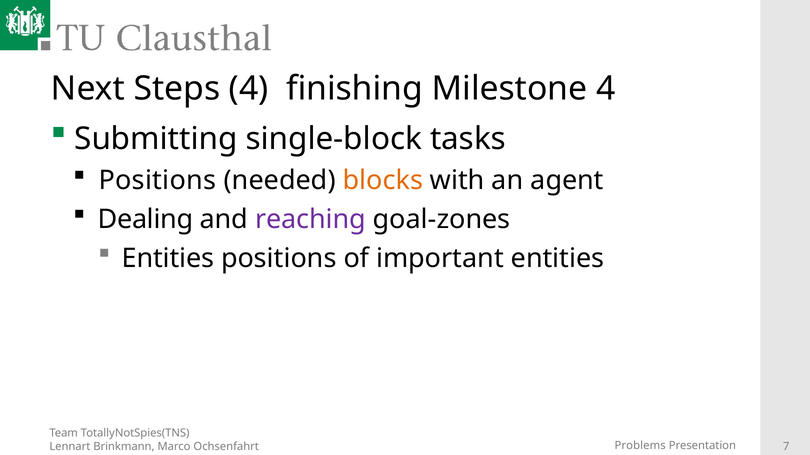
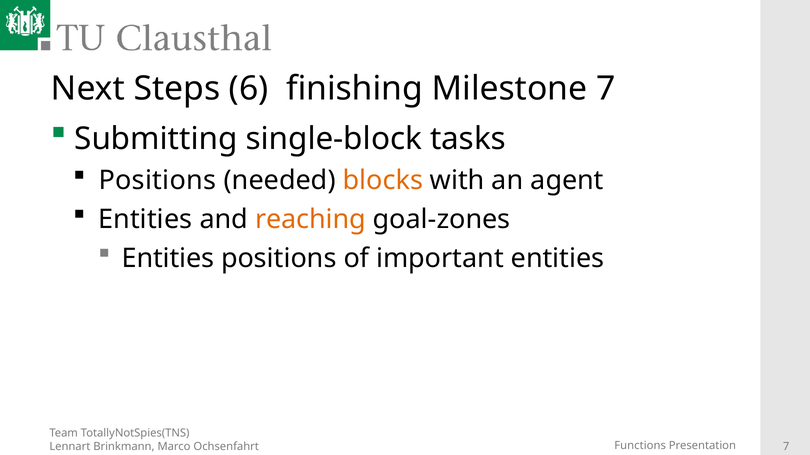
Steps 4: 4 -> 6
Milestone 4: 4 -> 7
Dealing at (145, 220): Dealing -> Entities
reaching colour: purple -> orange
Problems: Problems -> Functions
